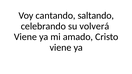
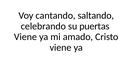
volverá: volverá -> puertas
